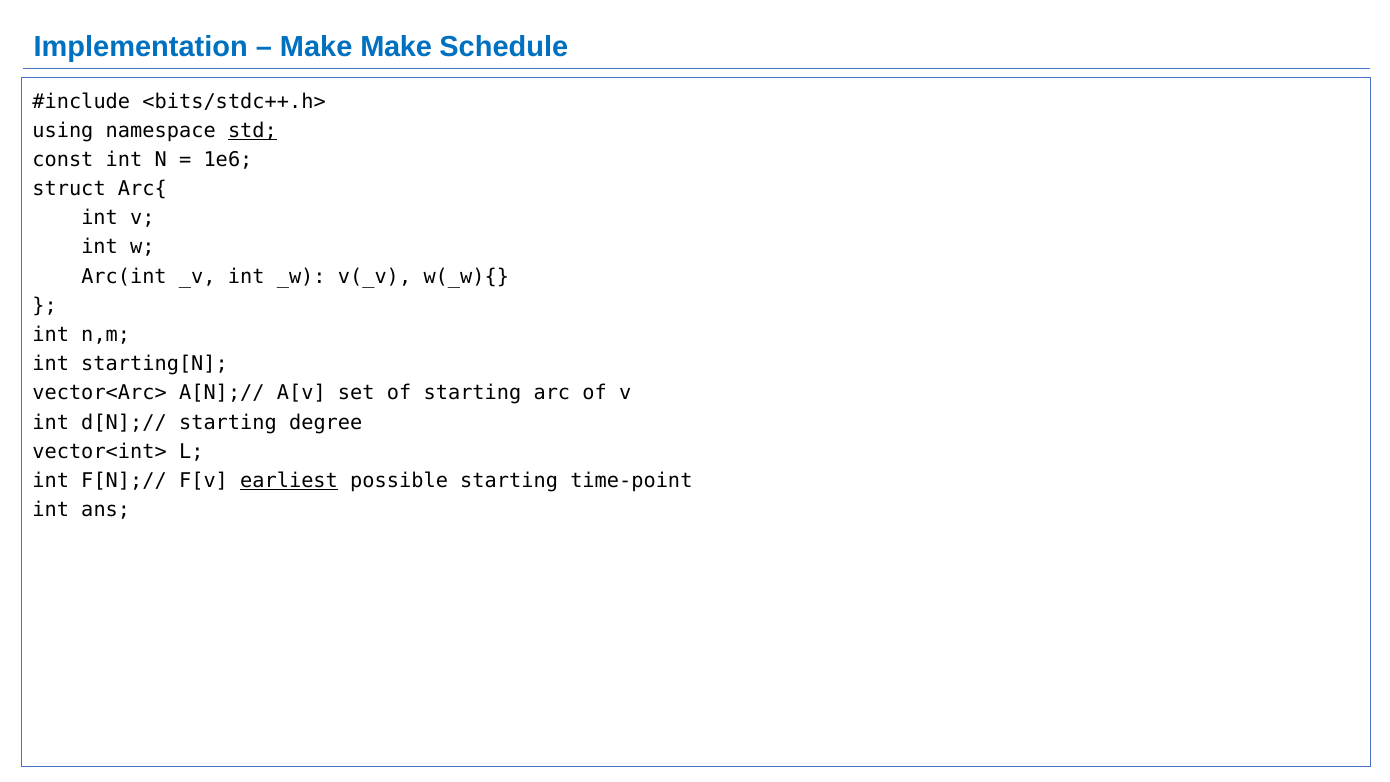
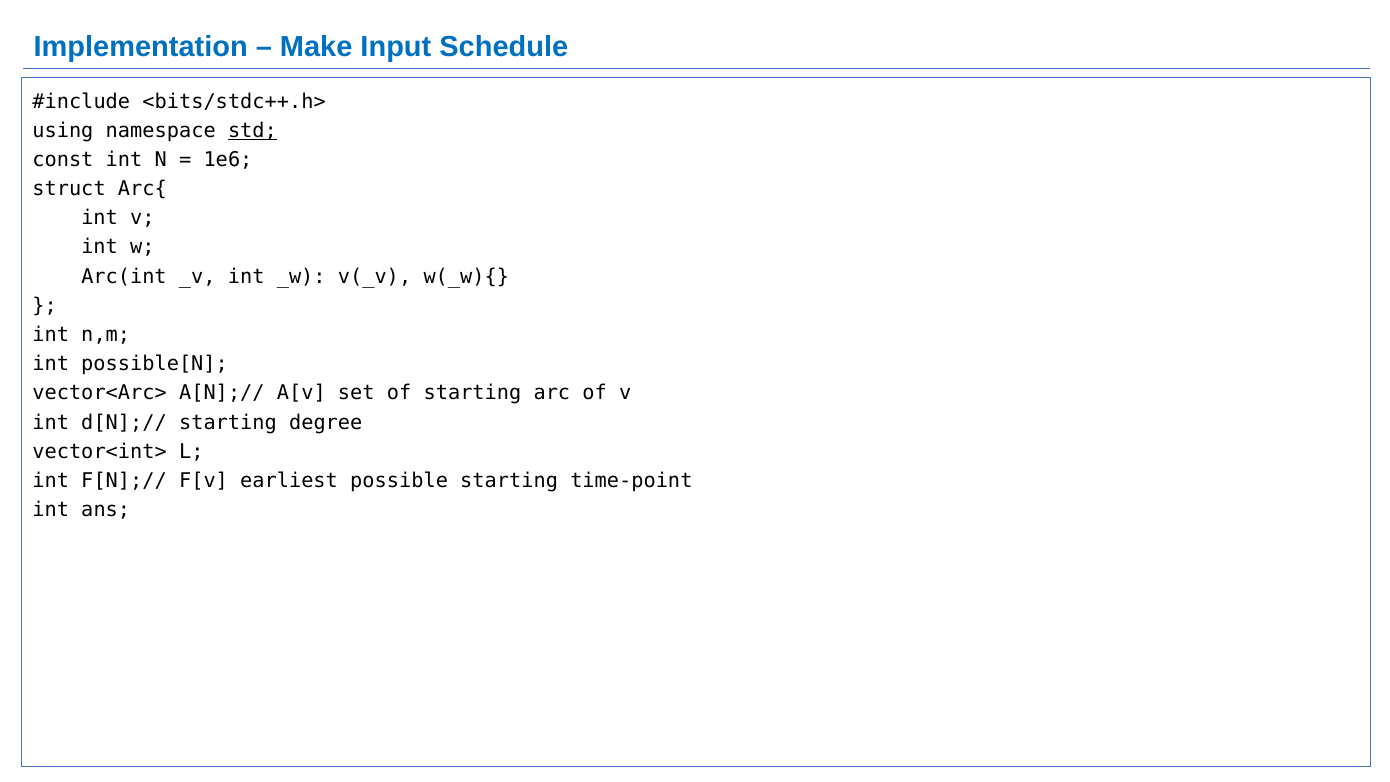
Make Make: Make -> Input
starting[N: starting[N -> possible[N
earliest underline: present -> none
